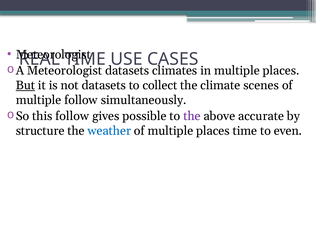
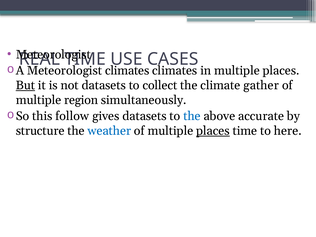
Meteorologist datasets: datasets -> climates
scenes: scenes -> gather
multiple follow: follow -> region
gives possible: possible -> datasets
the at (192, 116) colour: purple -> blue
places at (213, 131) underline: none -> present
even: even -> here
